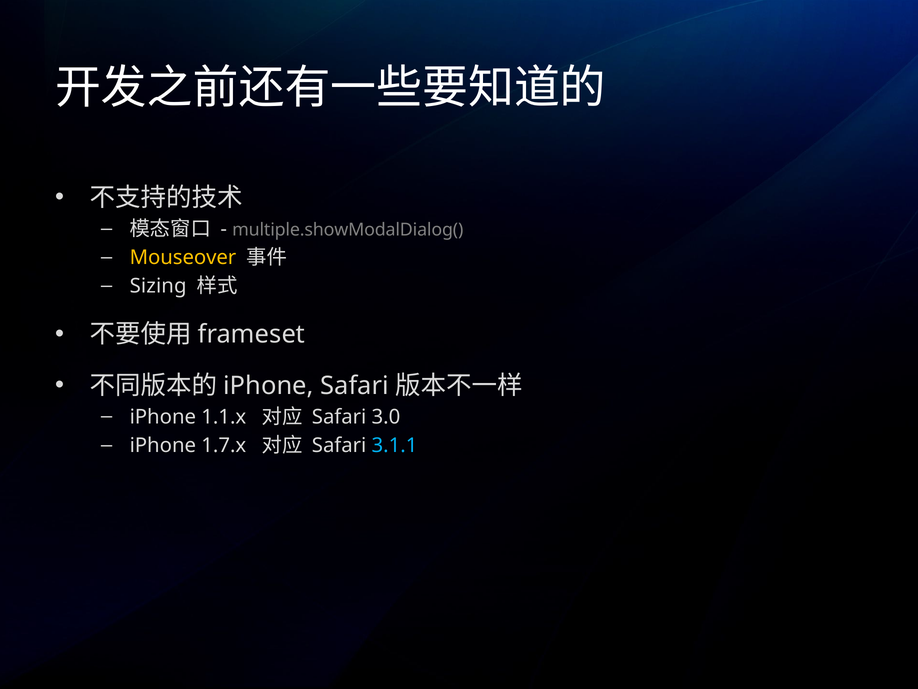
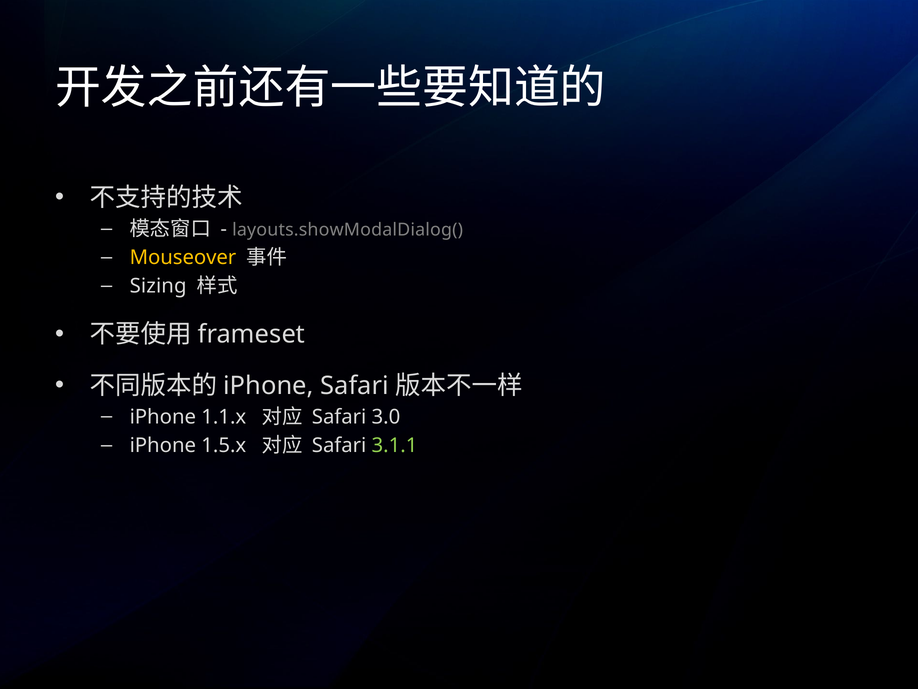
multiple.showModalDialog(: multiple.showModalDialog( -> layouts.showModalDialog(
1.7.x: 1.7.x -> 1.5.x
3.1.1 colour: light blue -> light green
